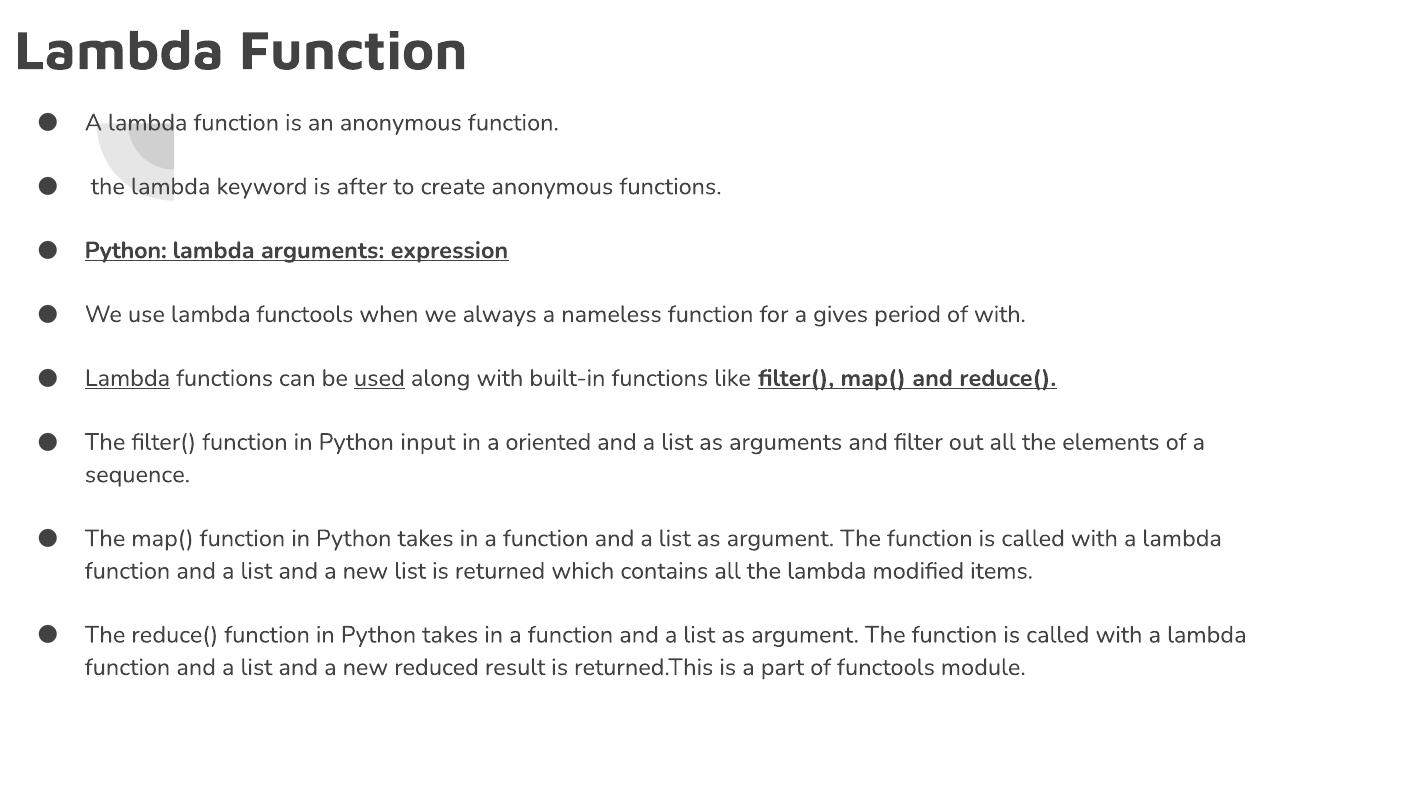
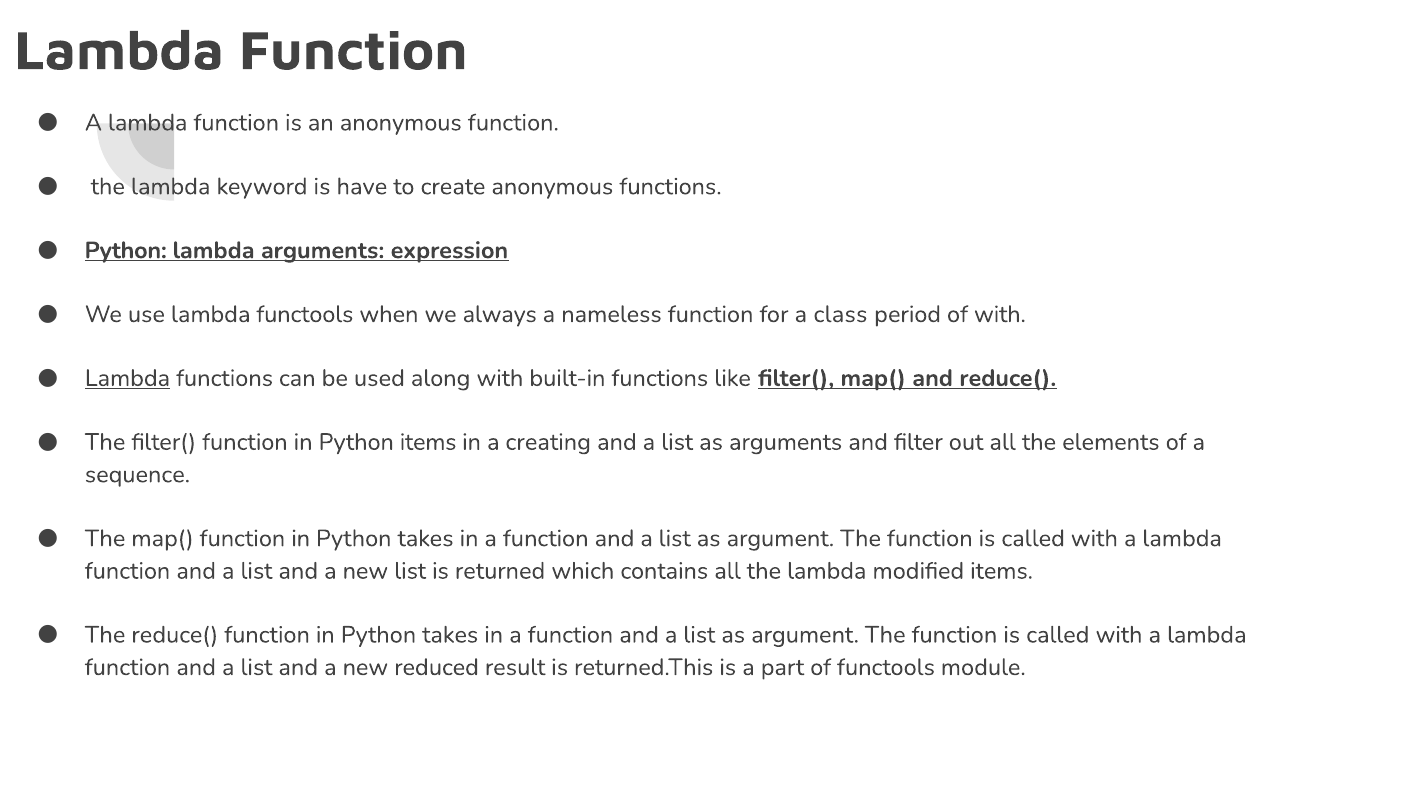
after: after -> have
gives: gives -> class
used underline: present -> none
Python input: input -> items
oriented: oriented -> creating
